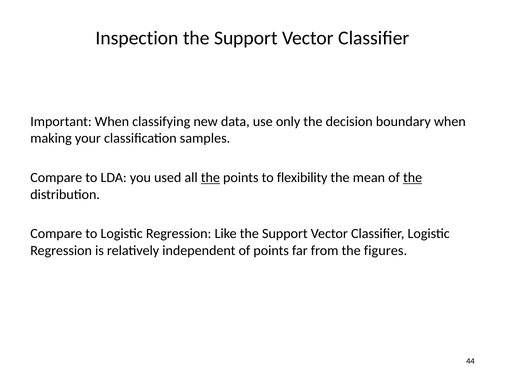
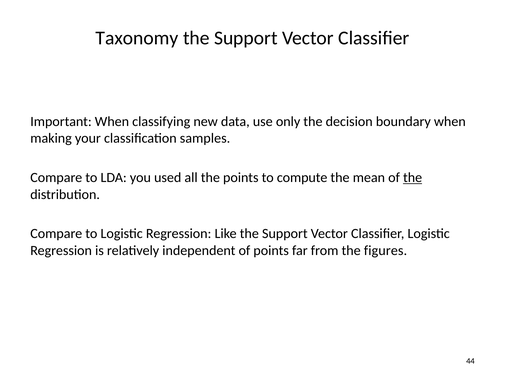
Inspection: Inspection -> Taxonomy
the at (210, 178) underline: present -> none
flexibility: flexibility -> compute
